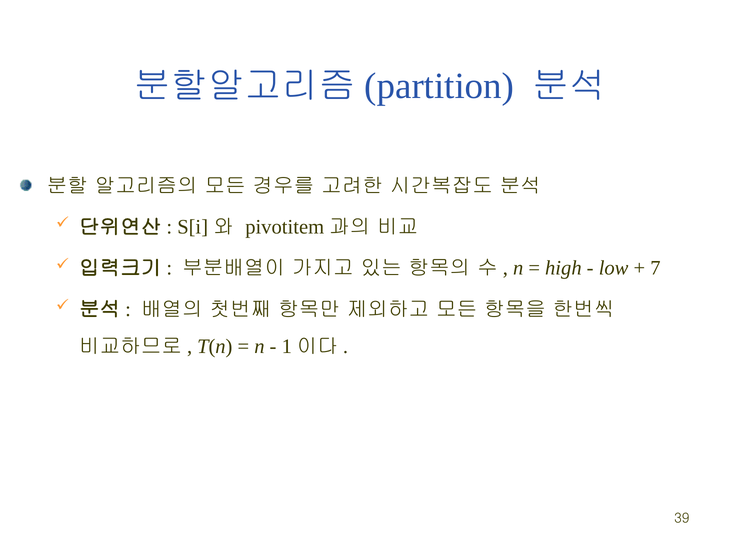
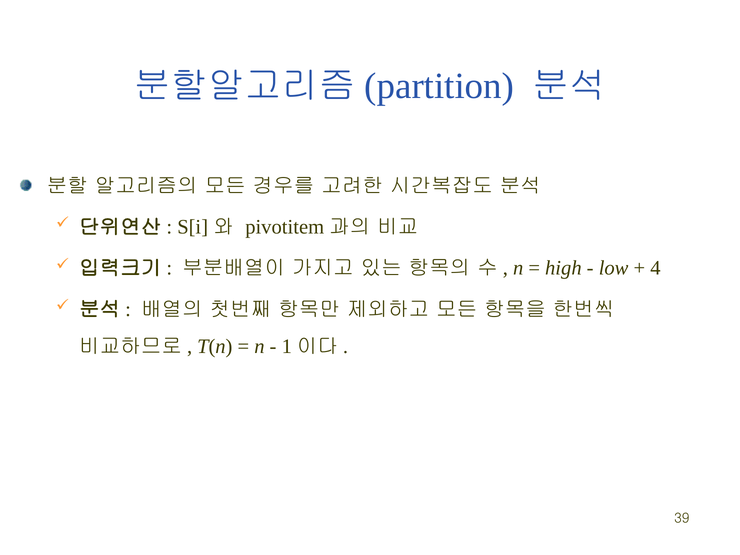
7: 7 -> 4
